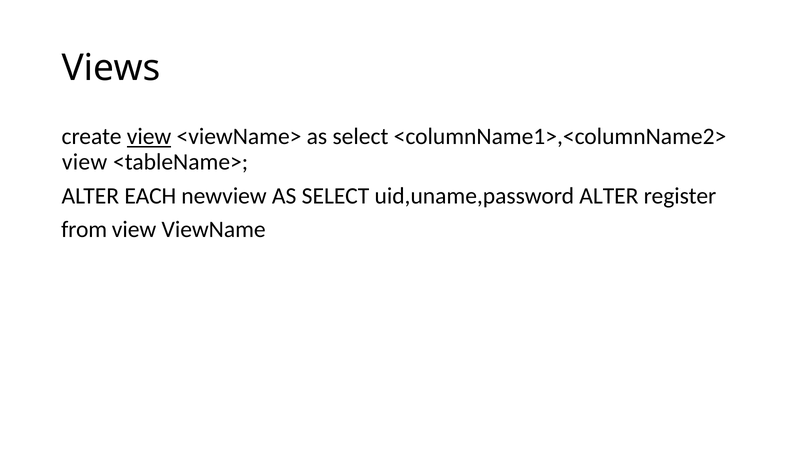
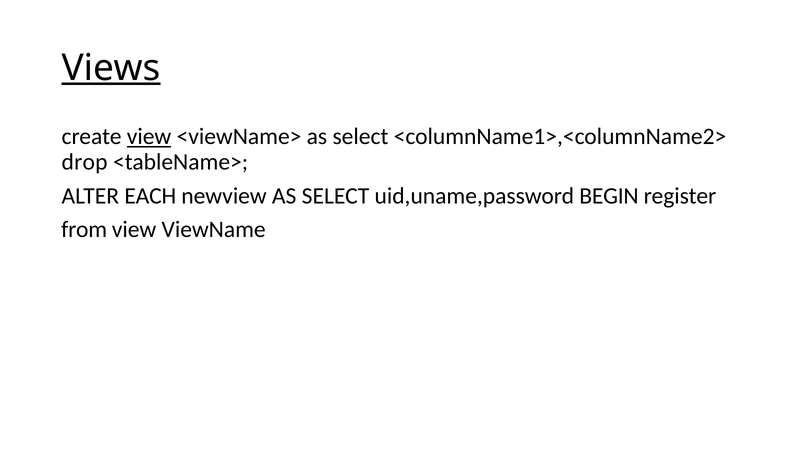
Views underline: none -> present
view at (85, 162): view -> drop
uid,uname,password ALTER: ALTER -> BEGIN
